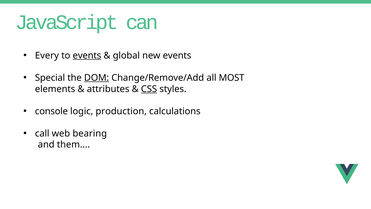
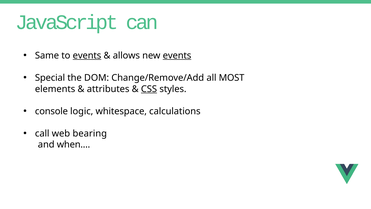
Every: Every -> Same
global: global -> allows
events at (177, 55) underline: none -> present
DOM underline: present -> none
production: production -> whitespace
them: them -> when
